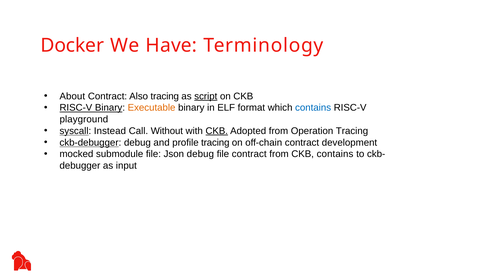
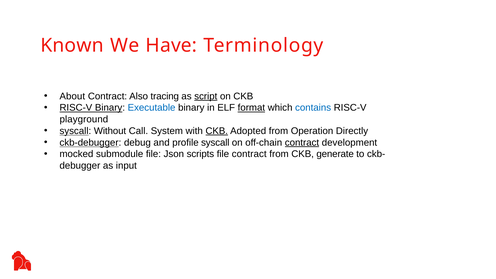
Docker: Docker -> Known
Executable colour: orange -> blue
format underline: none -> present
Instead: Instead -> Without
Without: Without -> System
Operation Tracing: Tracing -> Directly
profile tracing: tracing -> syscall
contract at (302, 143) underline: none -> present
Json debug: debug -> scripts
CKB contains: contains -> generate
